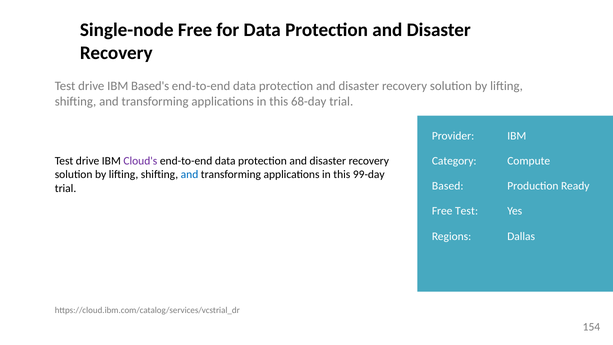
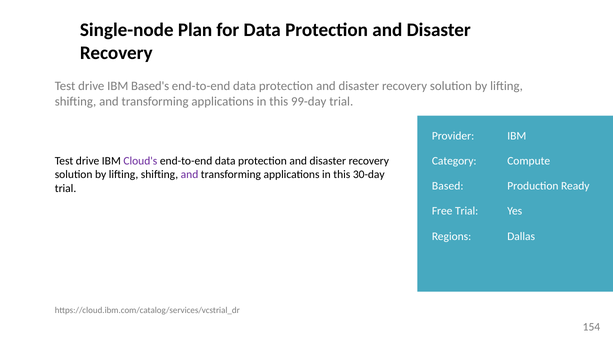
Single-node Free: Free -> Plan
68-day: 68-day -> 99-day
and at (190, 175) colour: blue -> purple
99-day: 99-day -> 30-day
Free Test: Test -> Trial
